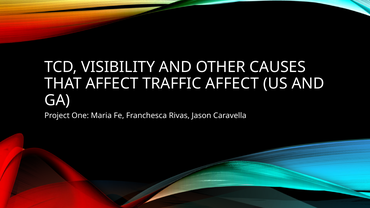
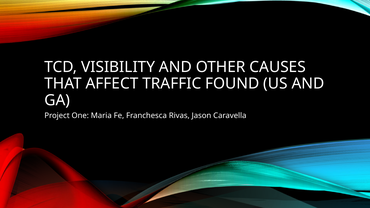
TRAFFIC AFFECT: AFFECT -> FOUND
